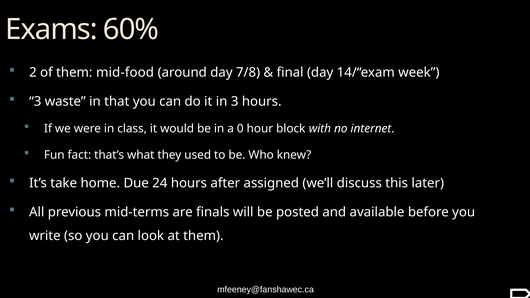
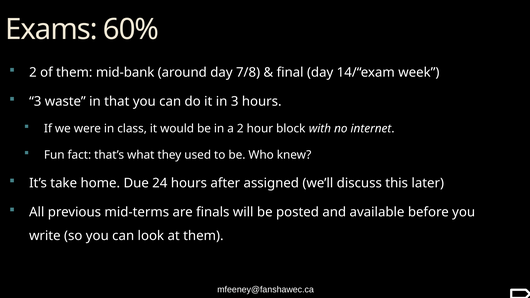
mid-food: mid-food -> mid-bank
a 0: 0 -> 2
